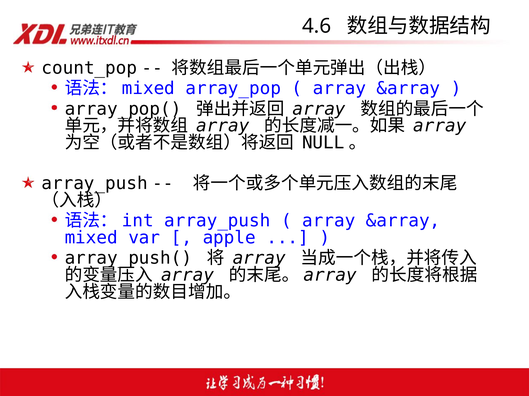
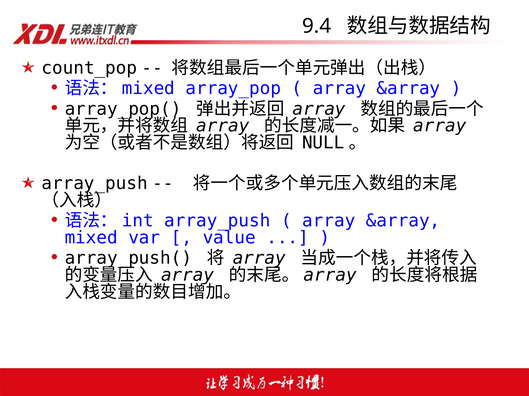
4.6: 4.6 -> 9.4
apple: apple -> value
